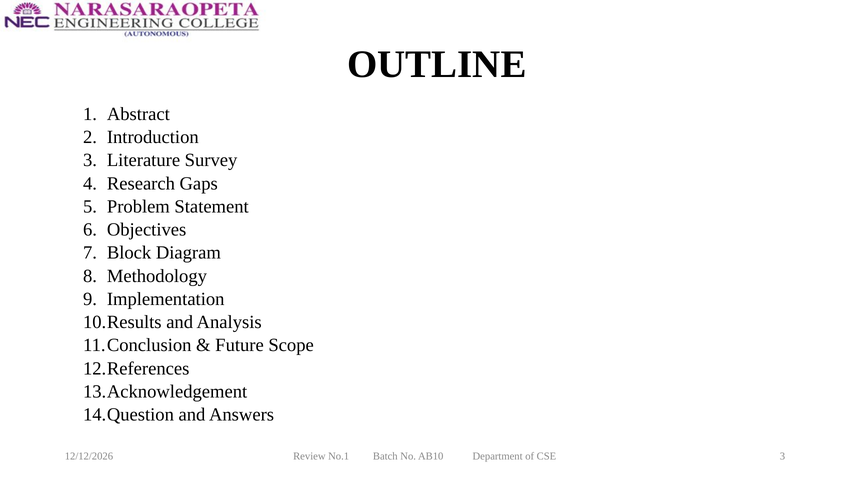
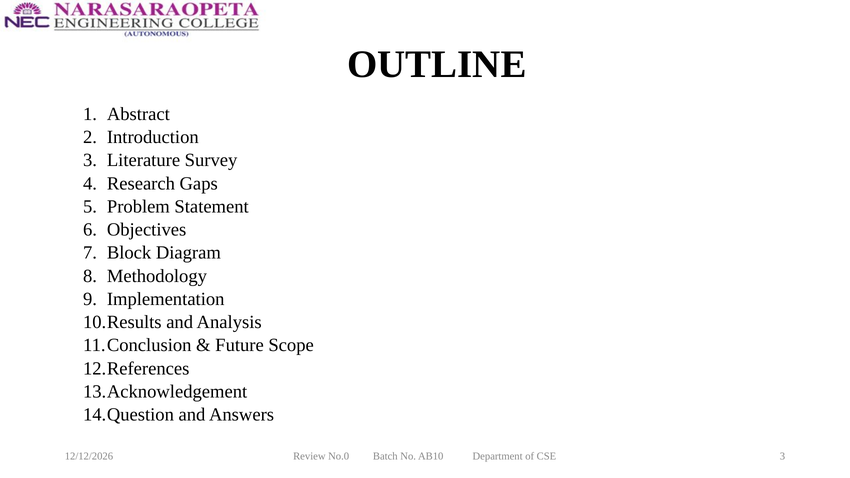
No.1: No.1 -> No.0
